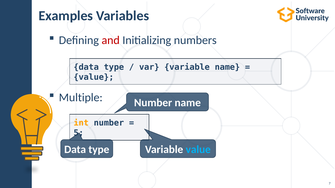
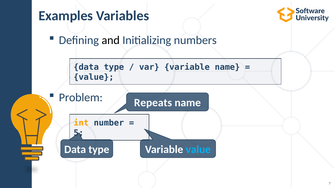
and colour: red -> black
Multiple: Multiple -> Problem
Number at (153, 103): Number -> Repeats
